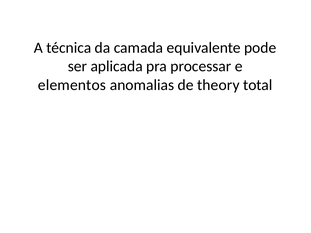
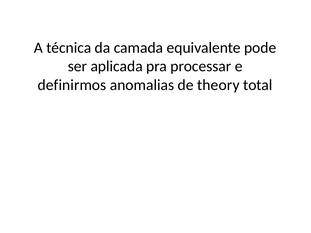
elementos: elementos -> definirmos
